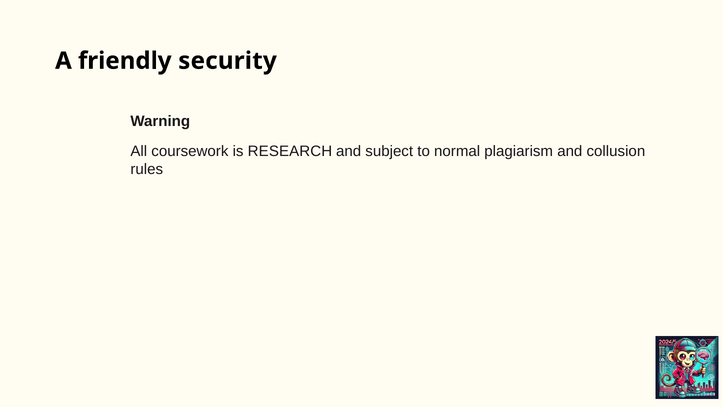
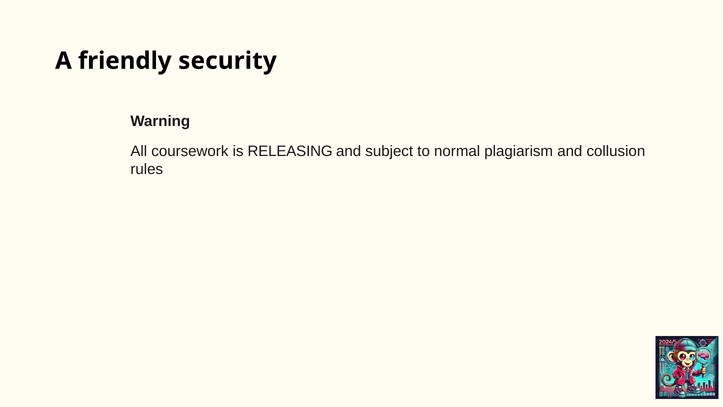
RESEARCH: RESEARCH -> RELEASING
